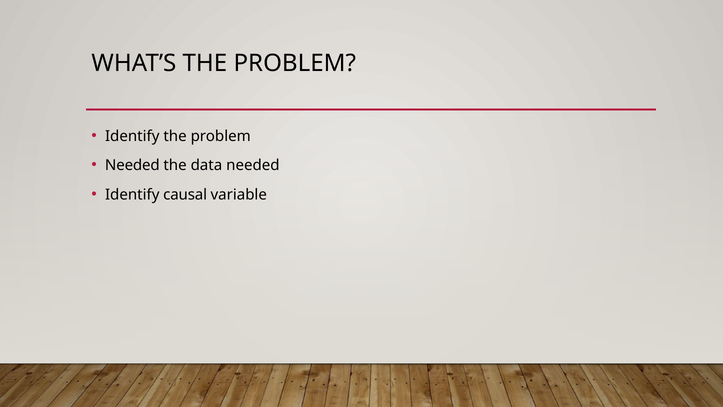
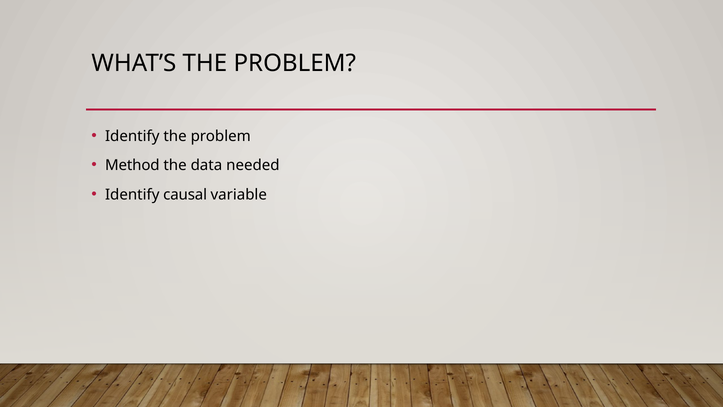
Needed at (132, 165): Needed -> Method
